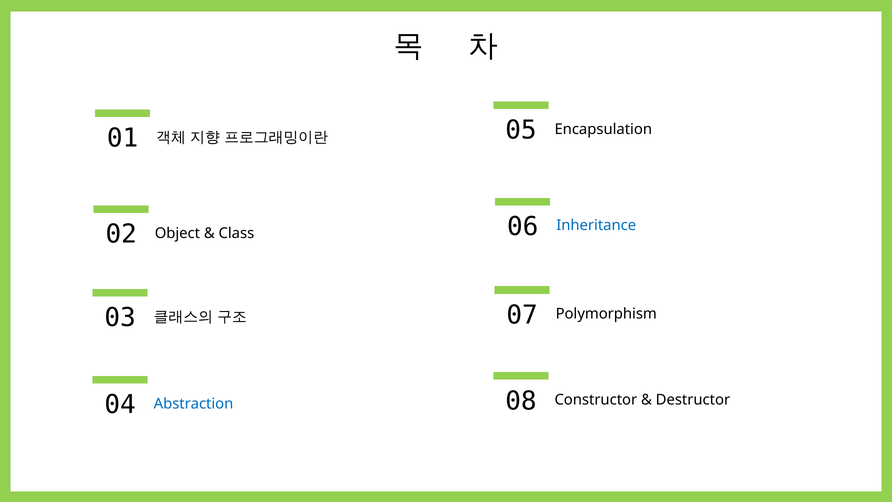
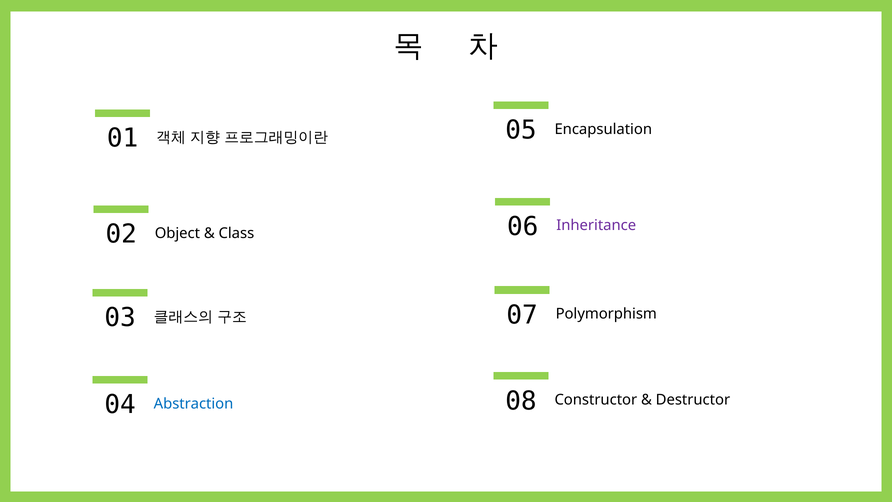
Inheritance colour: blue -> purple
